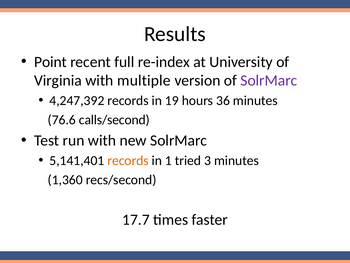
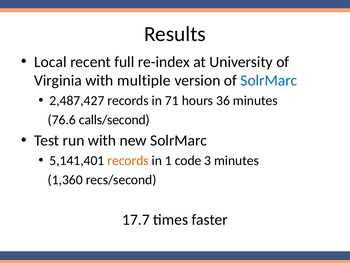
Point: Point -> Local
SolrMarc at (269, 80) colour: purple -> blue
4,247,392: 4,247,392 -> 2,487,427
19: 19 -> 71
tried: tried -> code
